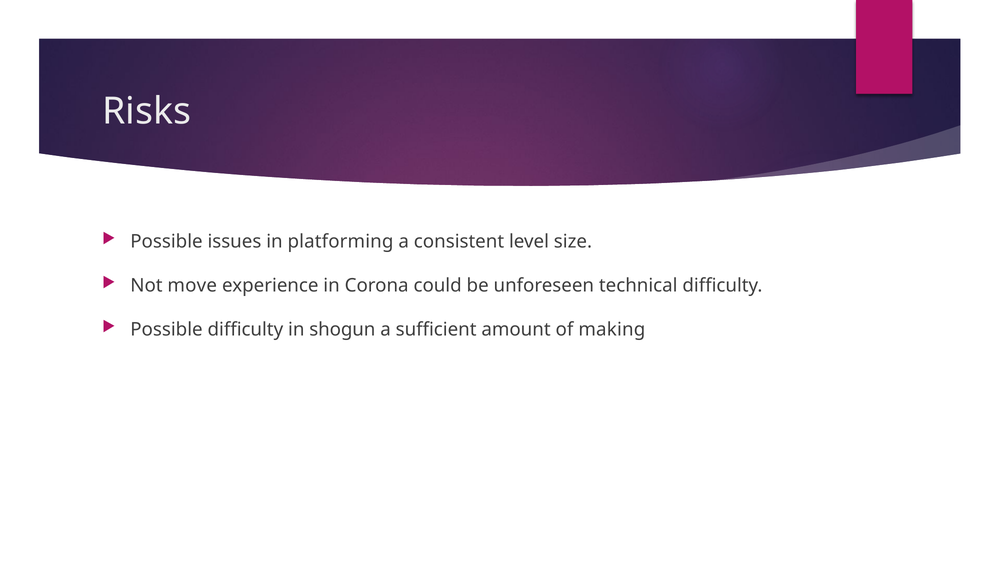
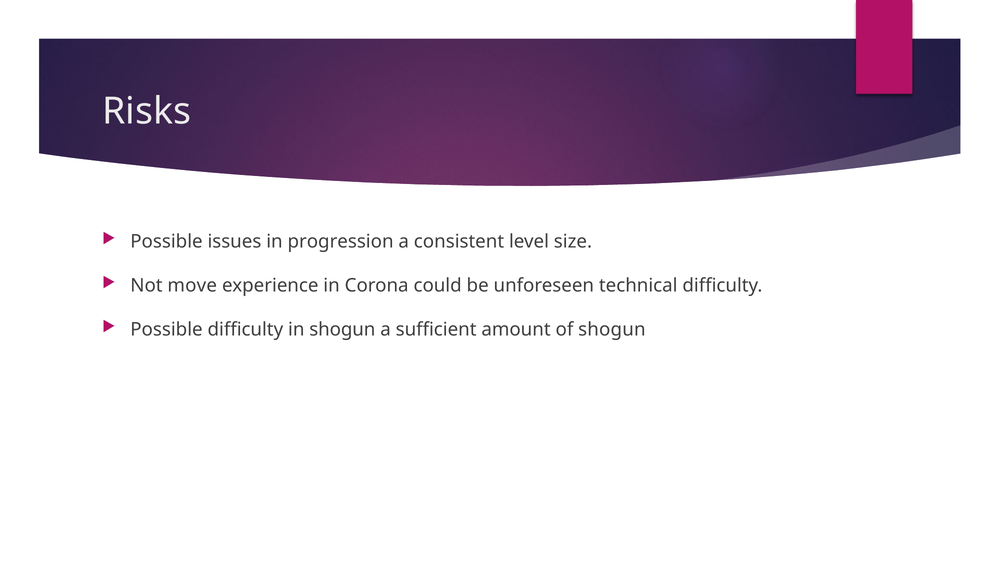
platforming: platforming -> progression
of making: making -> shogun
